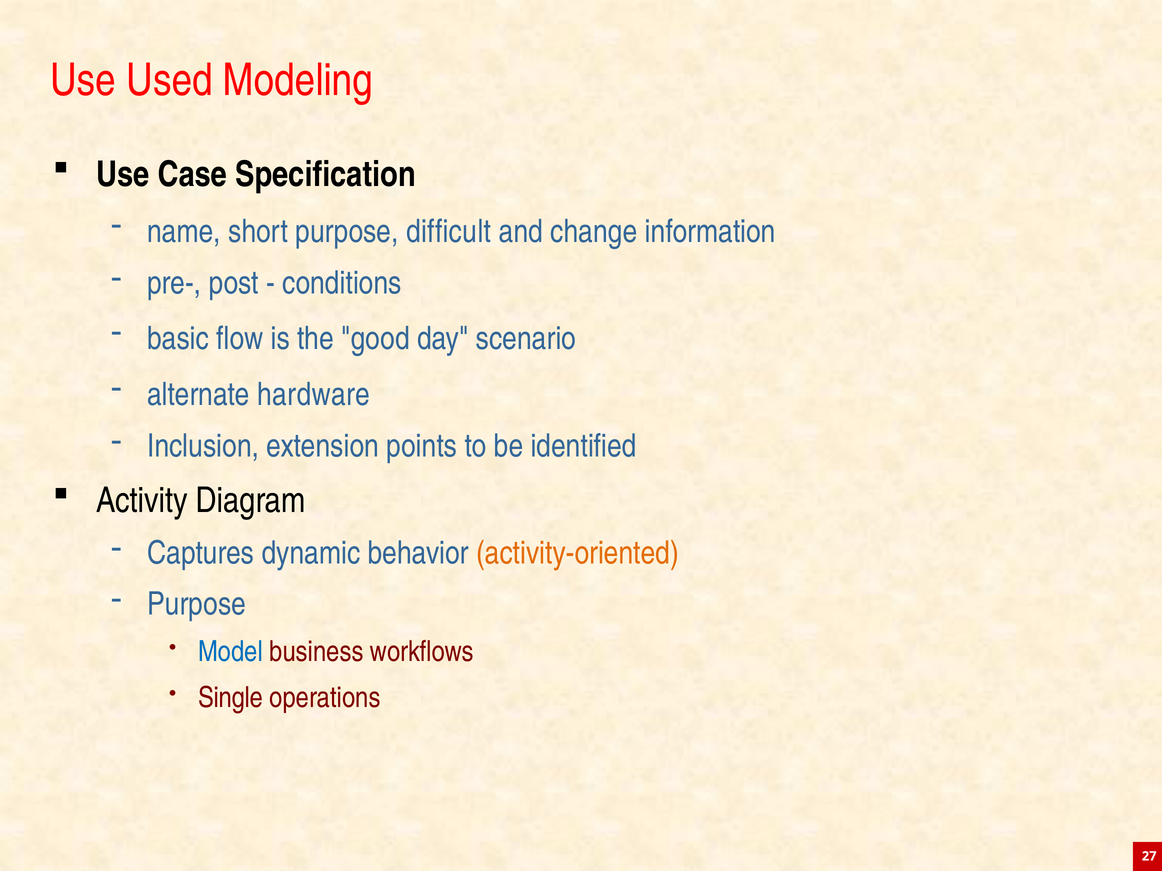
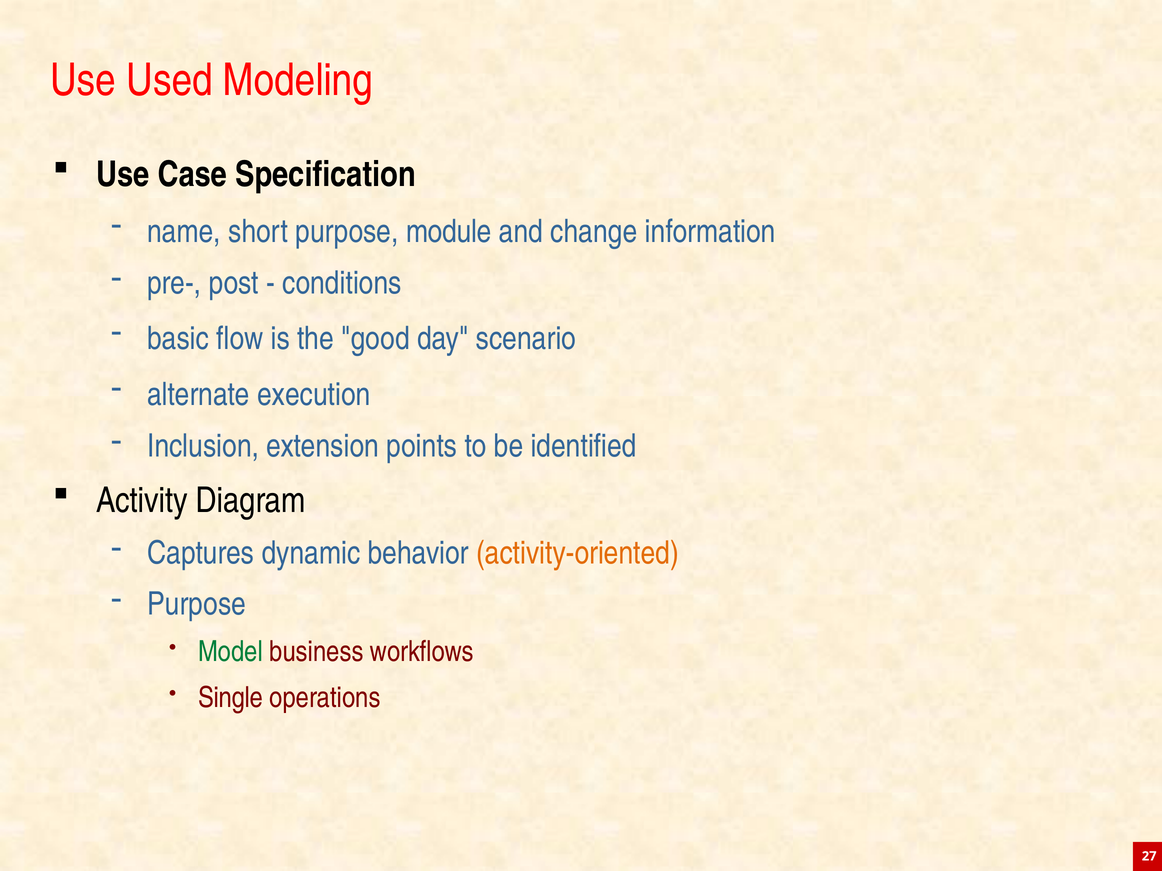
difficult: difficult -> module
hardware: hardware -> execution
Model colour: blue -> green
